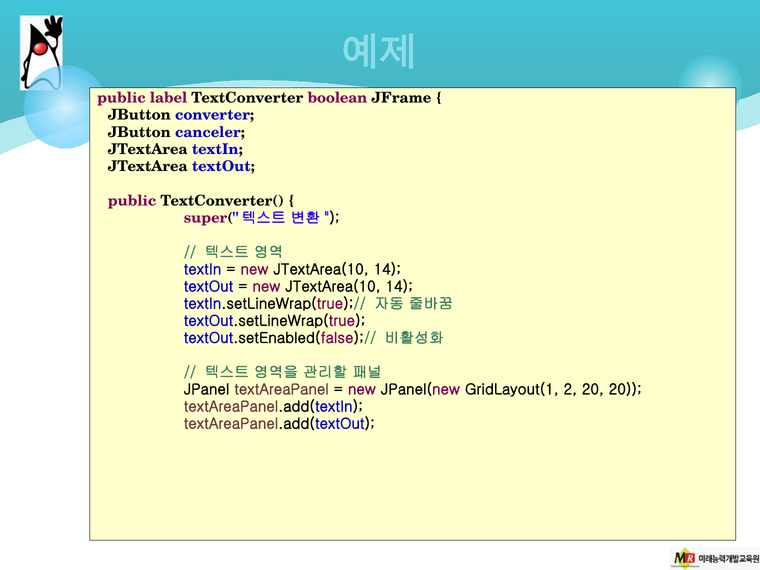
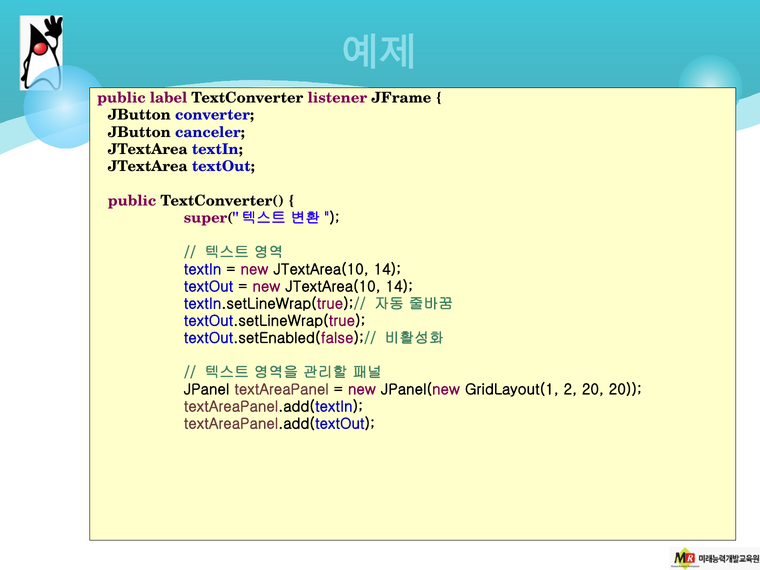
boolean: boolean -> listener
